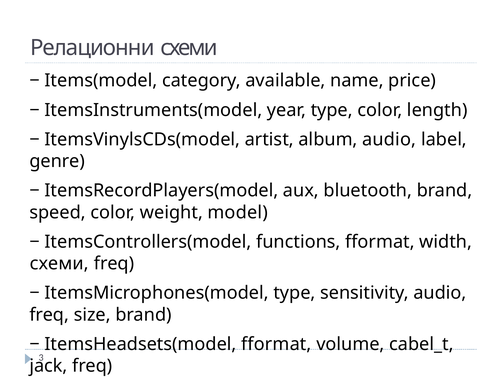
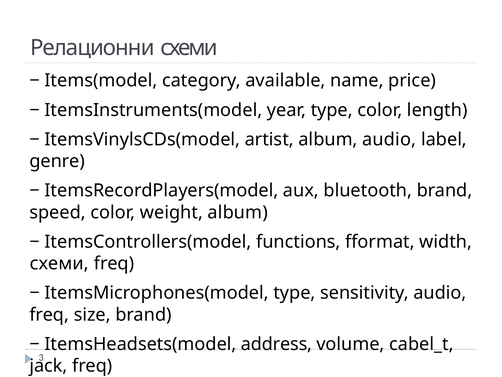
weight model: model -> album
ItemsHeadsets(model fformat: fformat -> address
